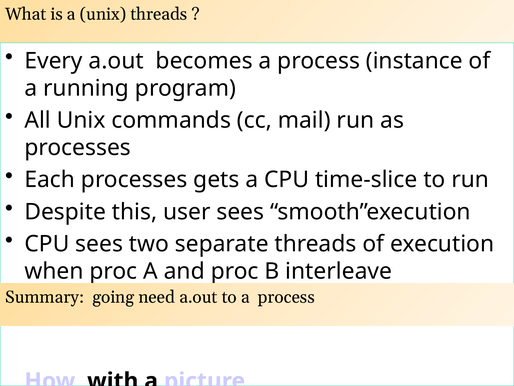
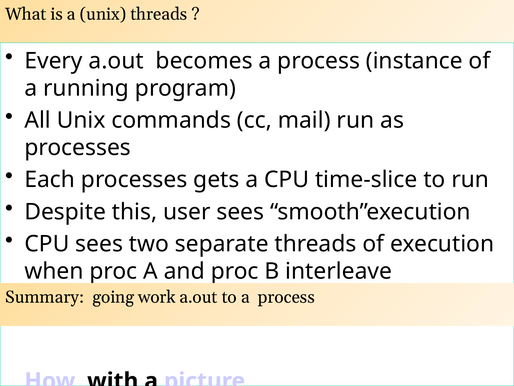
need: need -> work
